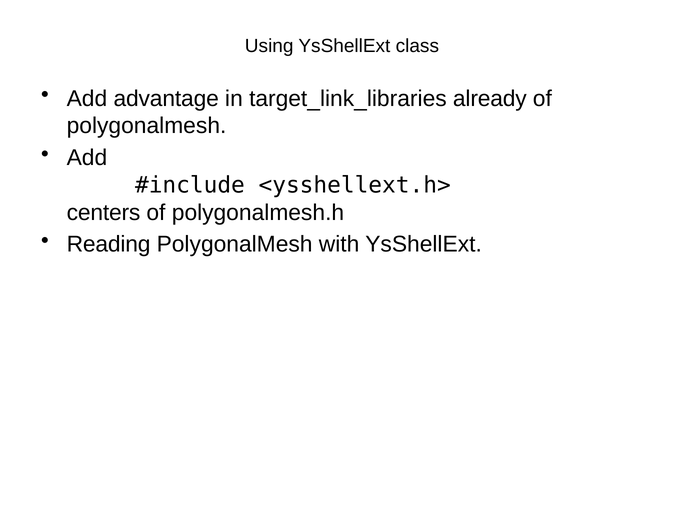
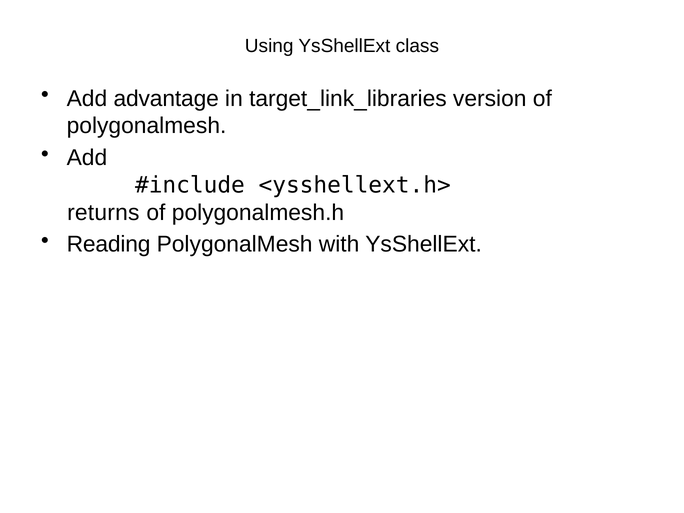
already: already -> version
centers: centers -> returns
